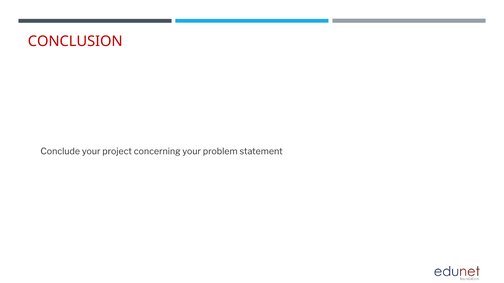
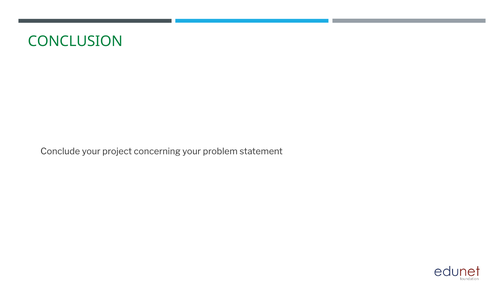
CONCLUSION colour: red -> green
